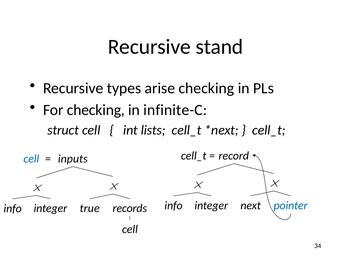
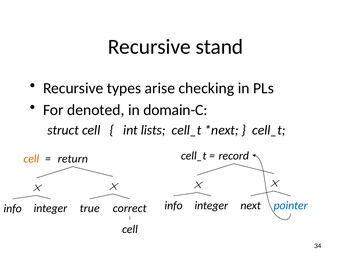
For checking: checking -> denoted
infinite-C: infinite-C -> domain-C
cell at (31, 159) colour: blue -> orange
inputs: inputs -> return
records: records -> correct
